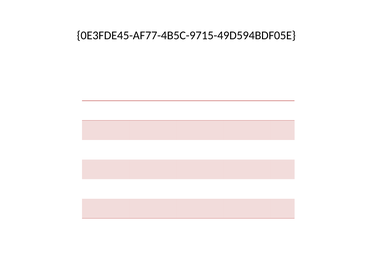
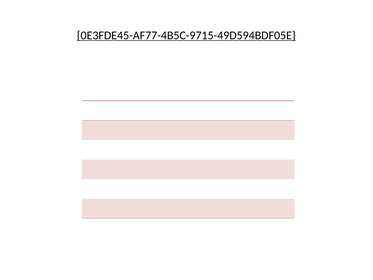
0E3FDE45-AF77-4B5C-9715-49D594BDF05E underline: none -> present
